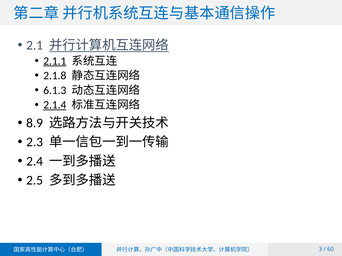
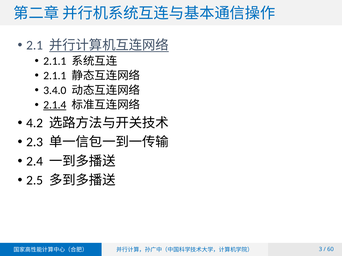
2.1.1 at (55, 61) underline: present -> none
2.1.8 at (55, 76): 2.1.8 -> 2.1.1
6.1.3: 6.1.3 -> 3.4.0
8.9: 8.9 -> 4.2
